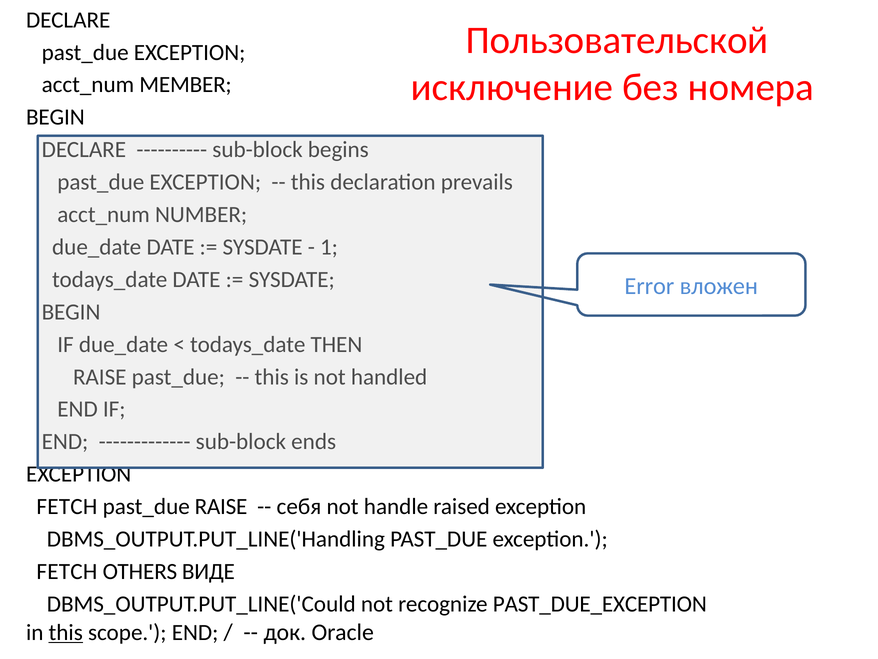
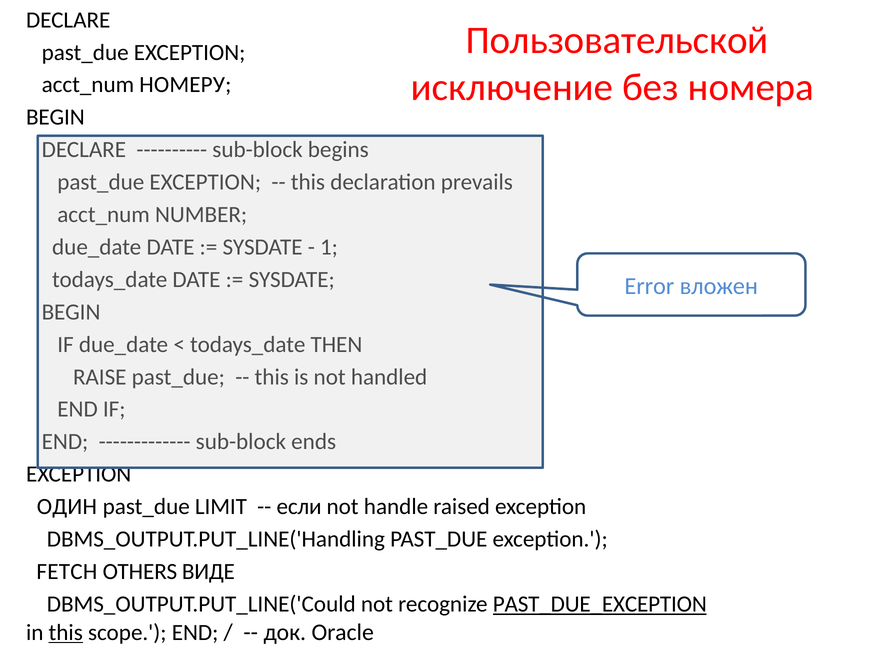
MEMBER: MEMBER -> НОМЕРУ
FETCH at (67, 506): FETCH -> ОДИН
past_due RAISE: RAISE -> LIMIT
себя: себя -> если
PAST_DUE_EXCEPTION underline: none -> present
